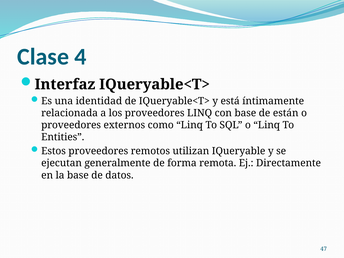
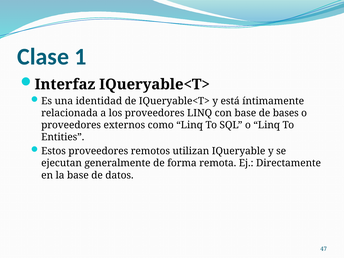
4: 4 -> 1
están: están -> bases
